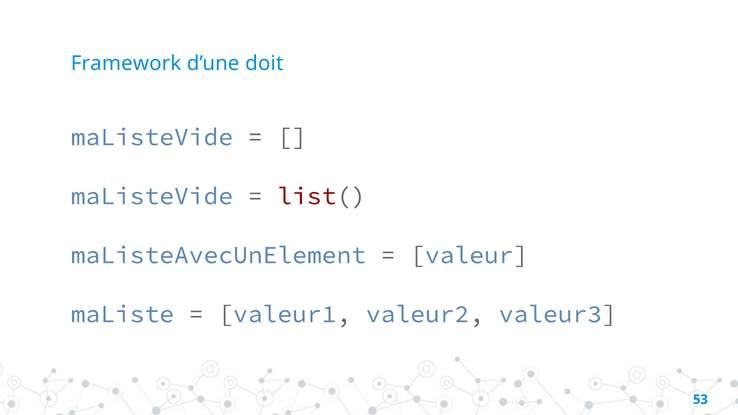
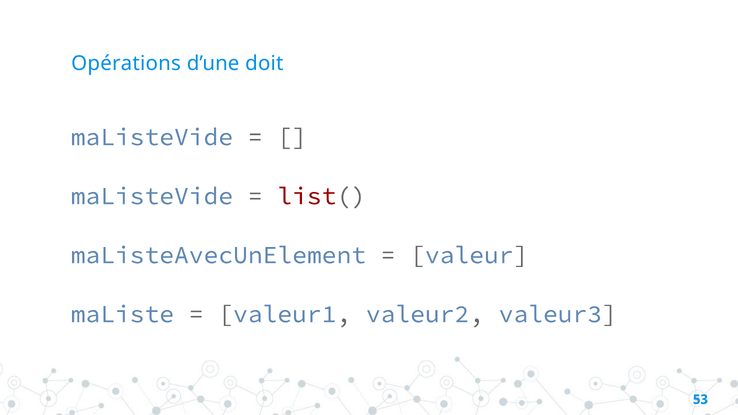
Framework: Framework -> Opérations
